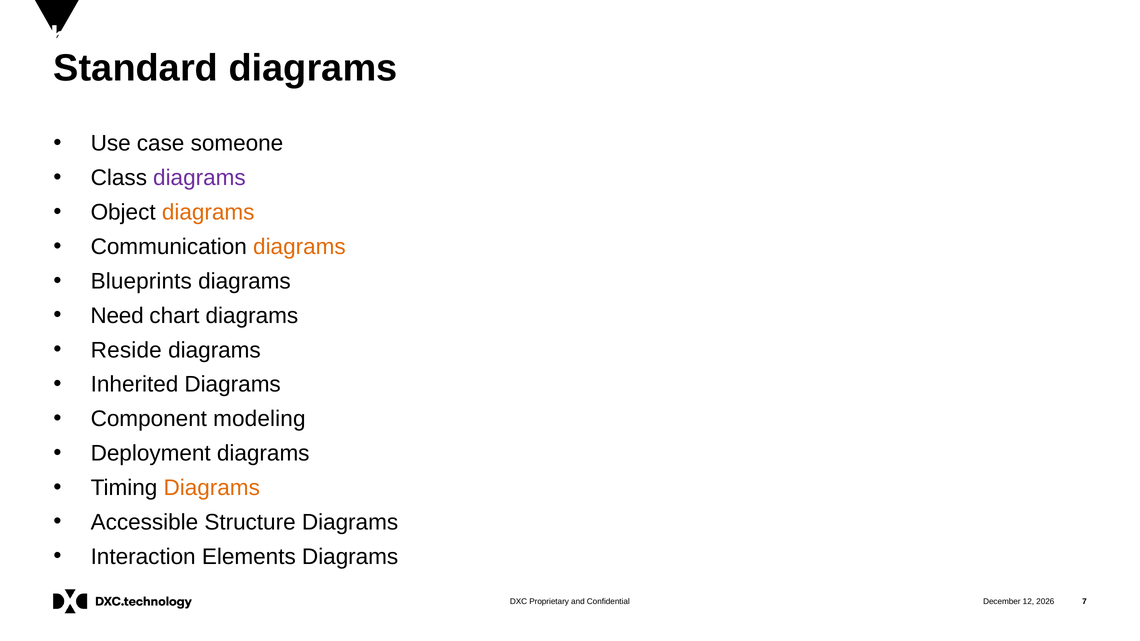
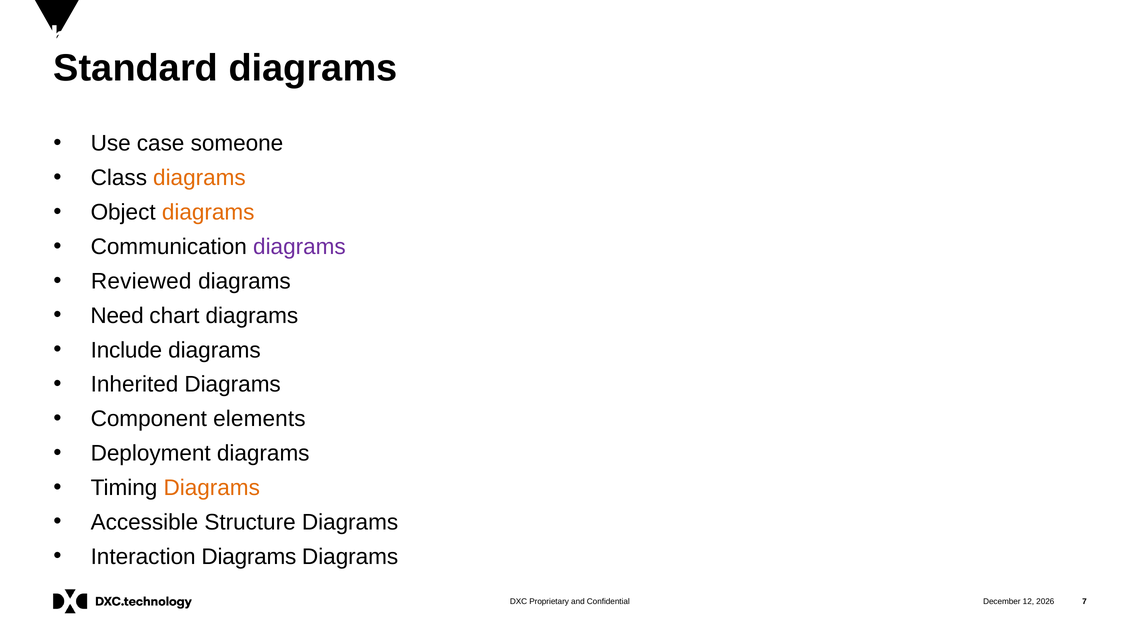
diagrams at (199, 178) colour: purple -> orange
diagrams at (299, 247) colour: orange -> purple
Blueprints: Blueprints -> Reviewed
Reside: Reside -> Include
modeling: modeling -> elements
Interaction Elements: Elements -> Diagrams
